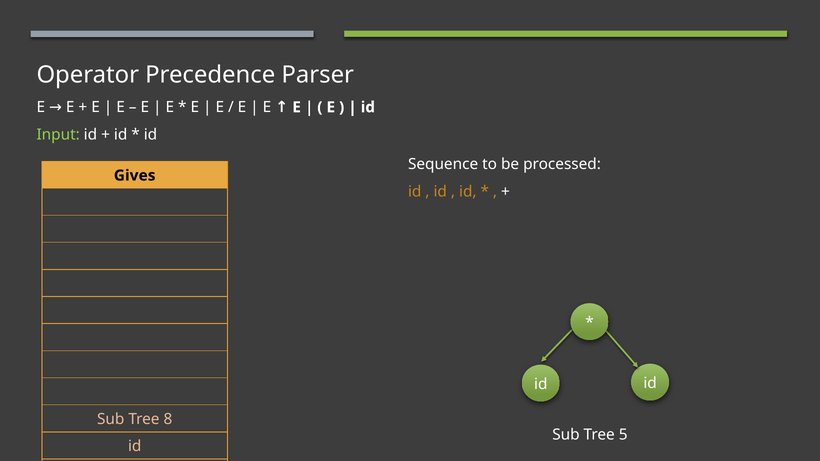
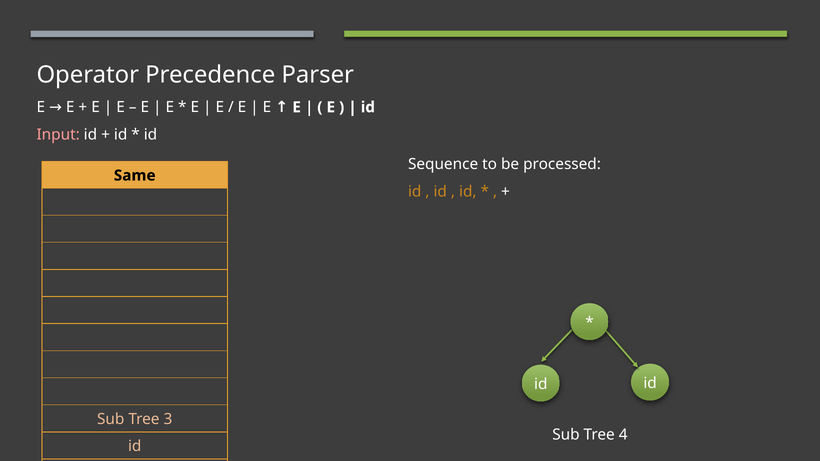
Input colour: light green -> pink
Gives: Gives -> Same
8: 8 -> 3
5: 5 -> 4
